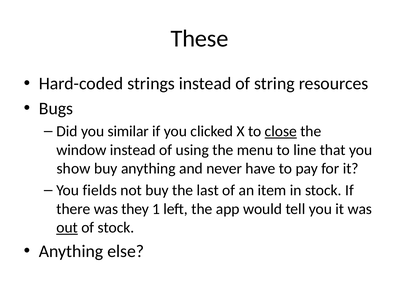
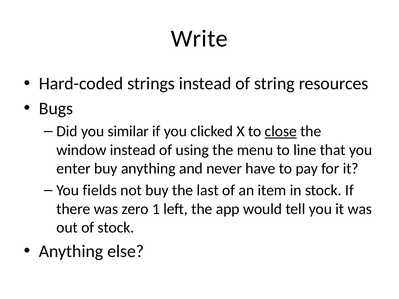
These: These -> Write
show: show -> enter
they: they -> zero
out underline: present -> none
